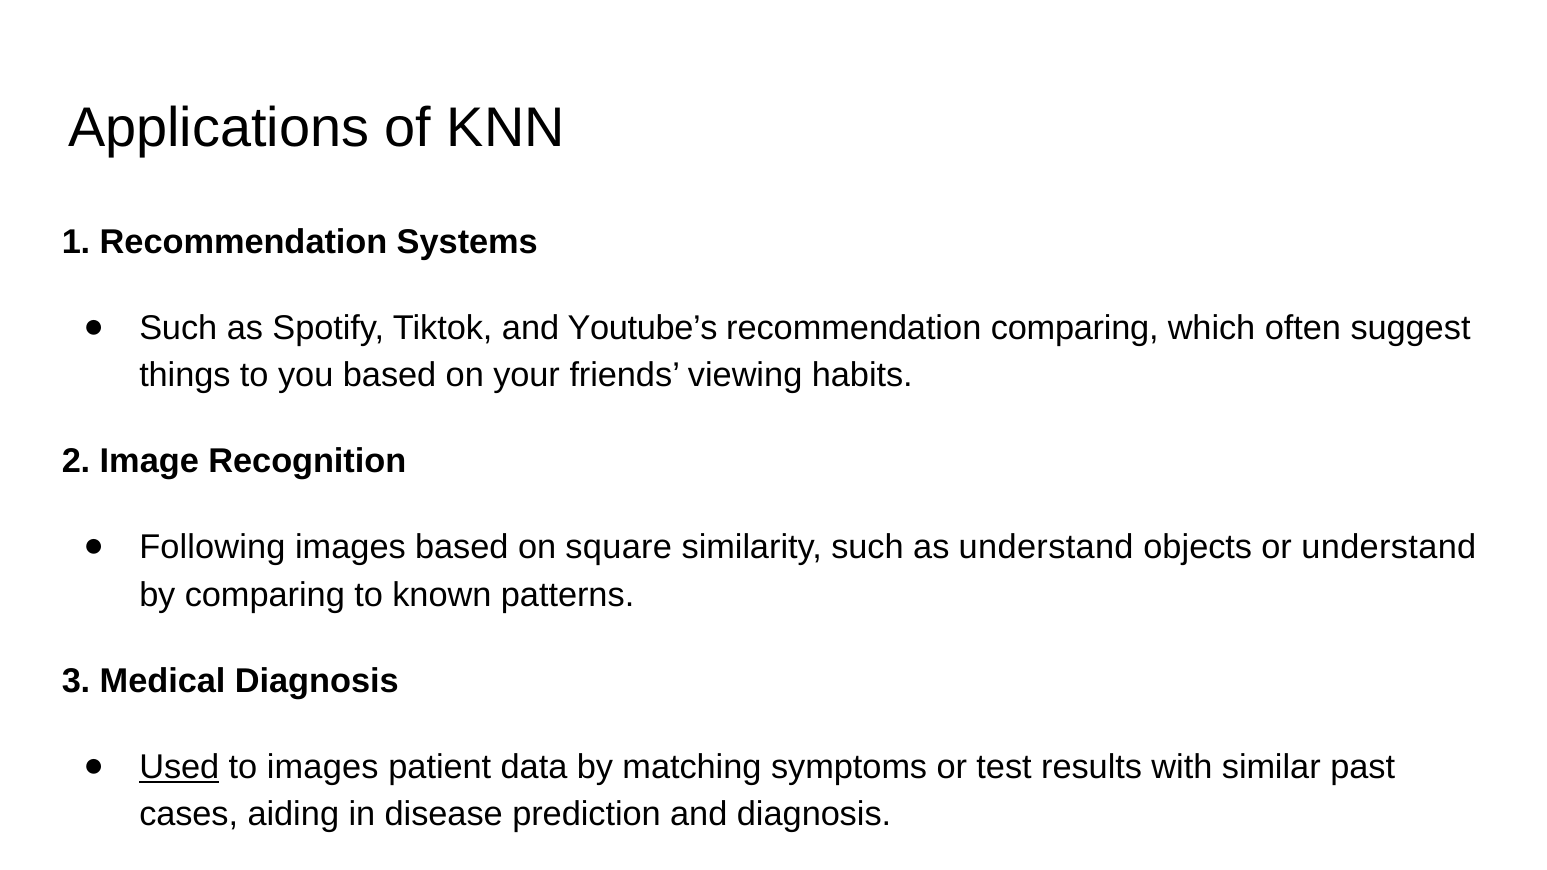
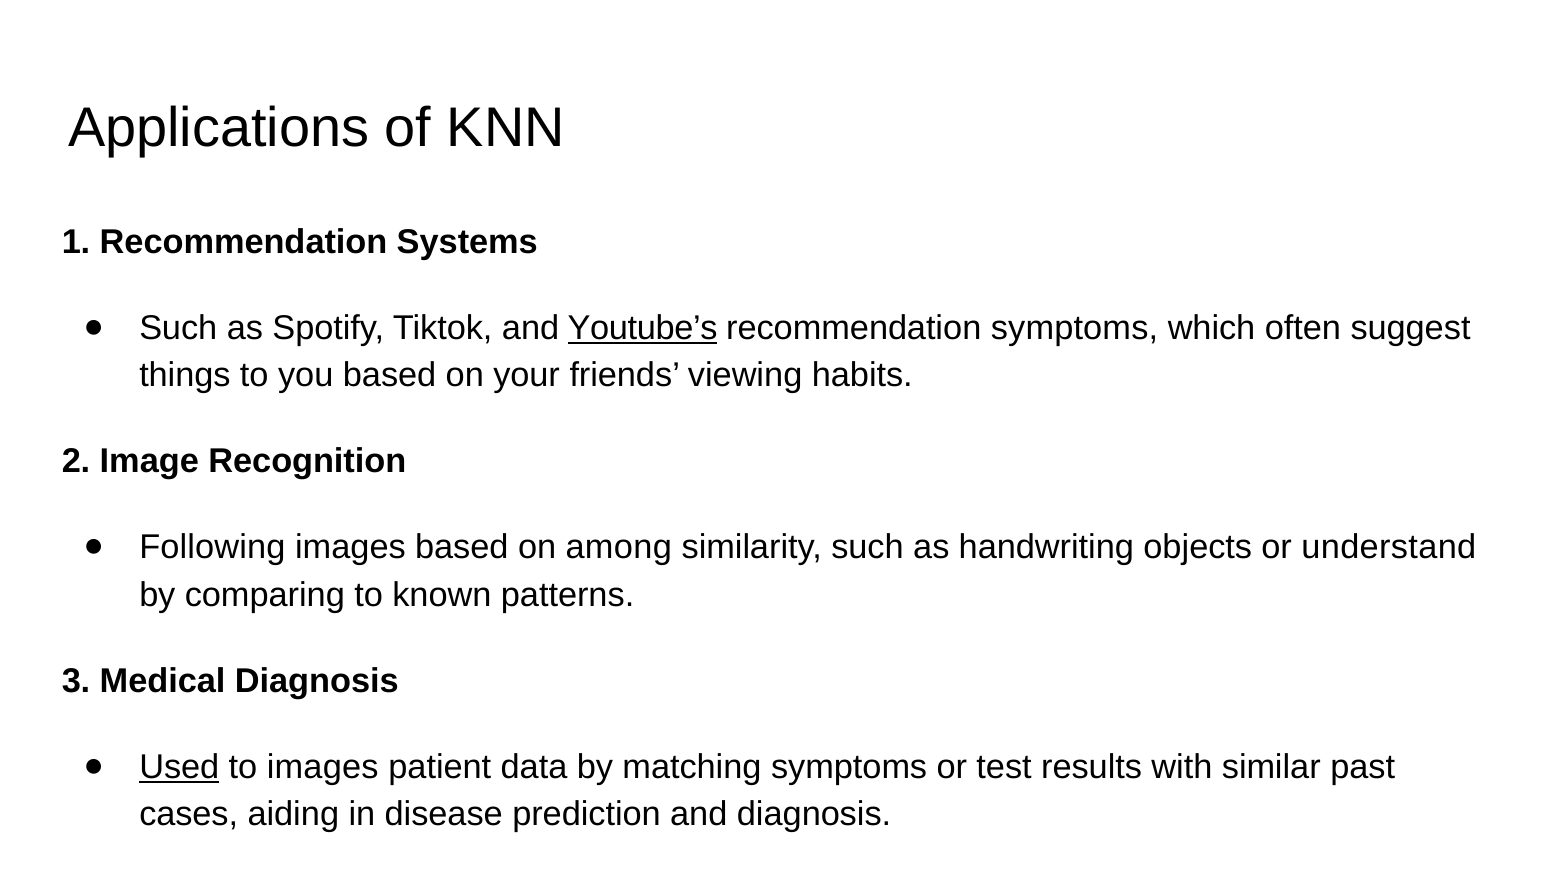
Youtube’s underline: none -> present
recommendation comparing: comparing -> symptoms
square: square -> among
as understand: understand -> handwriting
